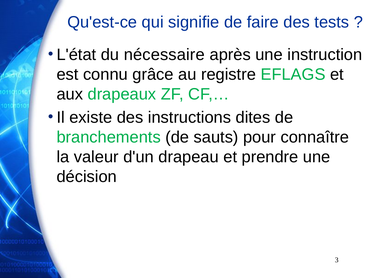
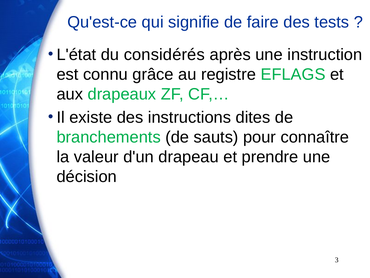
nécessaire: nécessaire -> considérés
